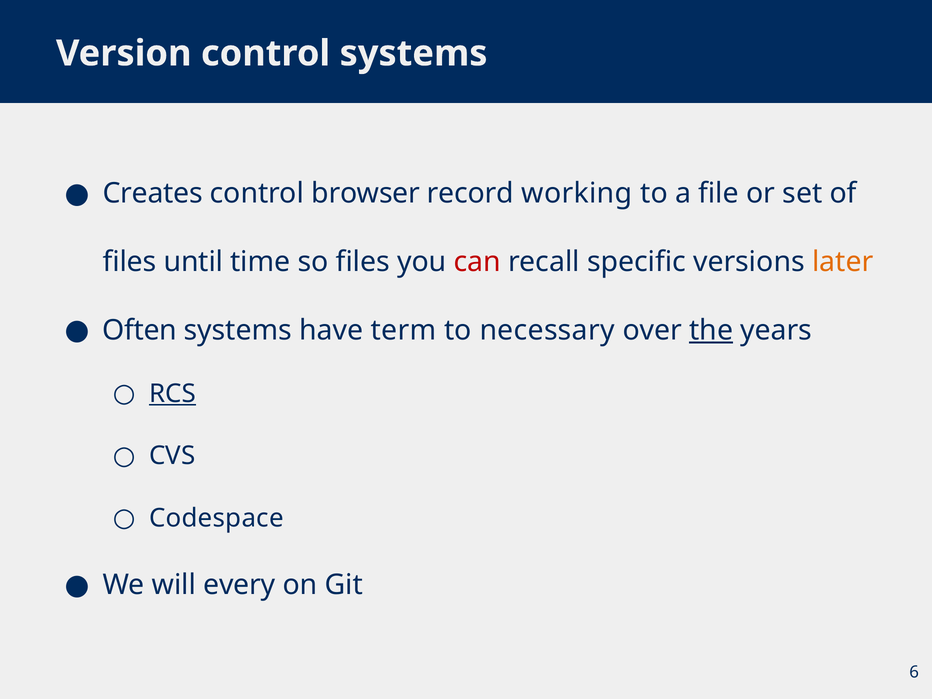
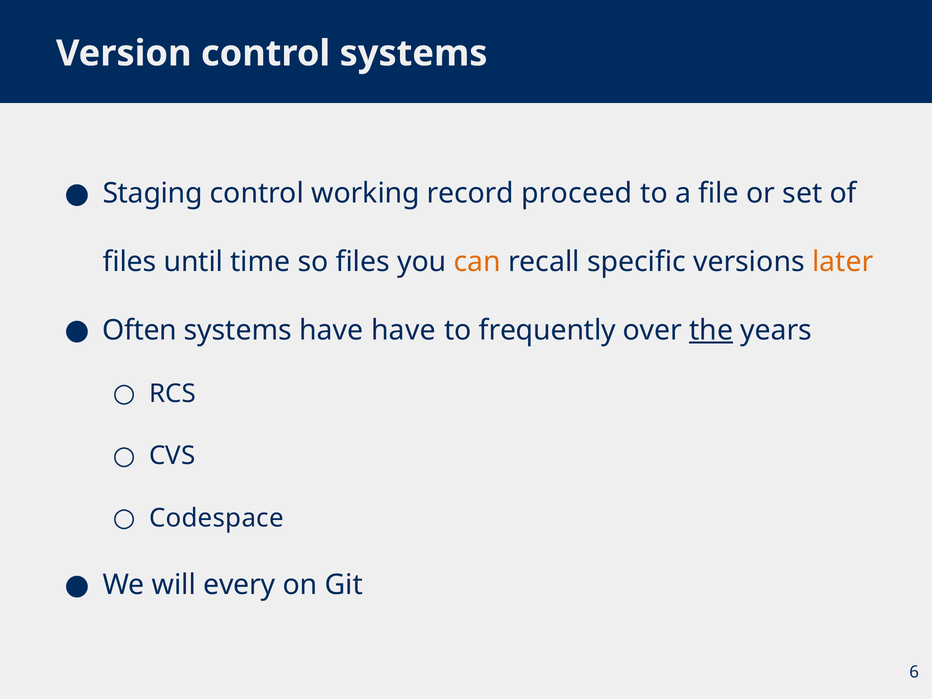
Creates: Creates -> Staging
browser: browser -> working
working: working -> proceed
can colour: red -> orange
have term: term -> have
necessary: necessary -> frequently
RCS underline: present -> none
